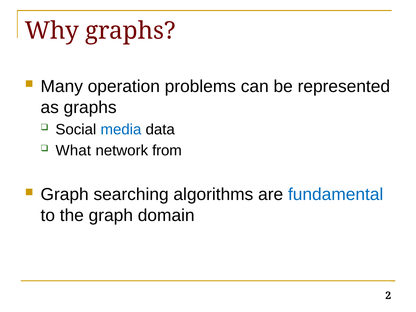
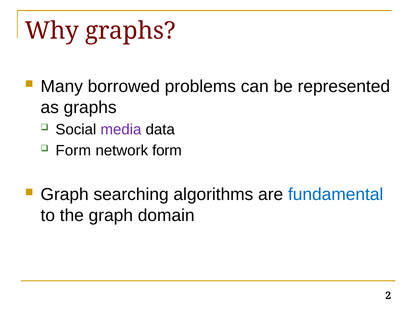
operation: operation -> borrowed
media colour: blue -> purple
What at (73, 151): What -> Form
network from: from -> form
